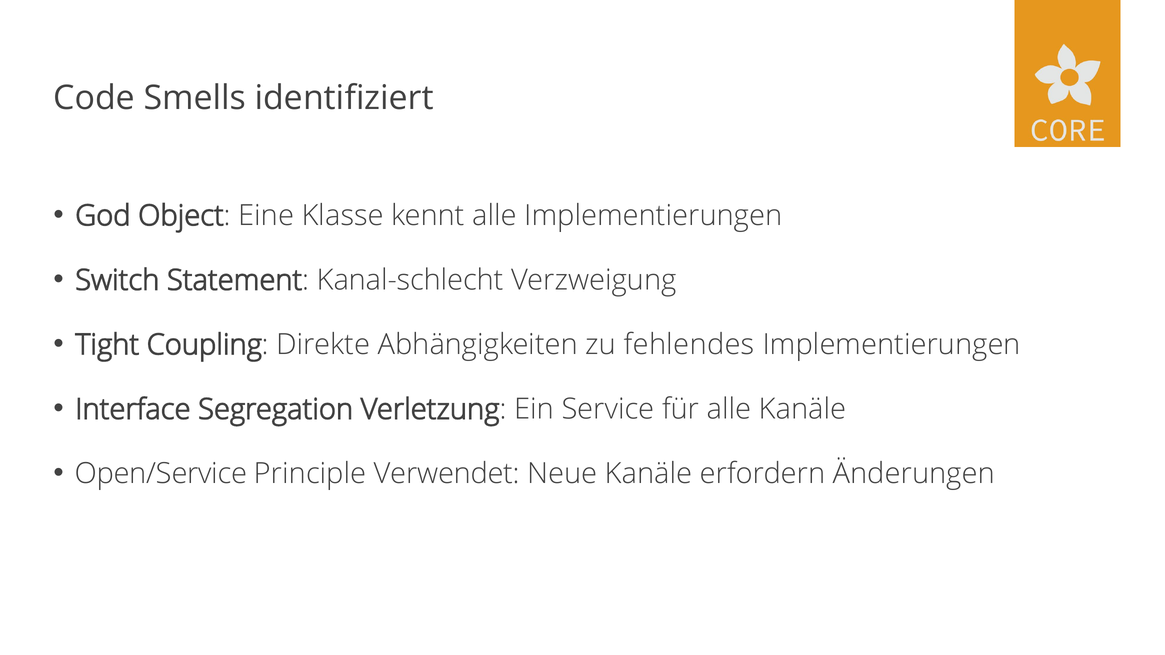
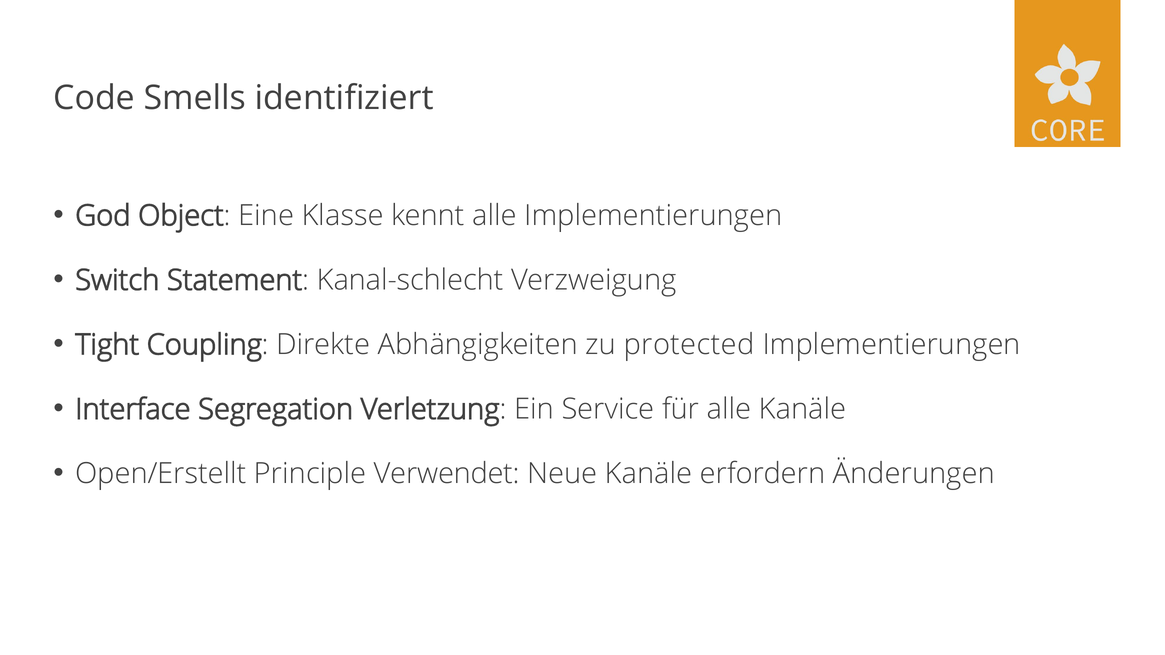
fehlendes: fehlendes -> protected
Open/Service: Open/Service -> Open/Erstellt
